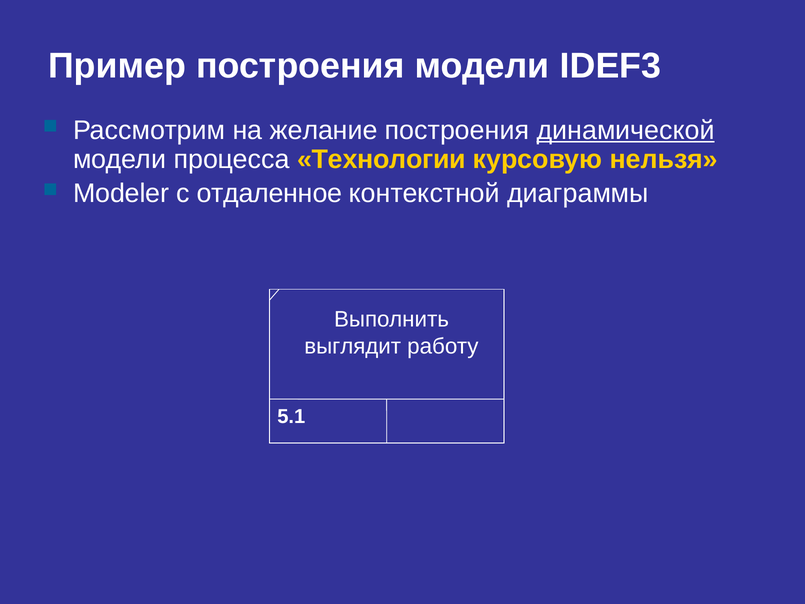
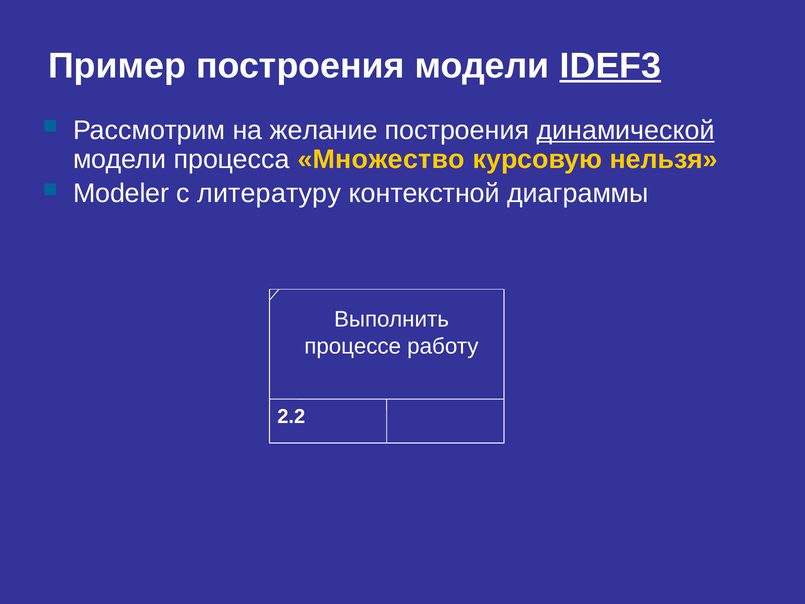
IDEF3 underline: none -> present
Технологии: Технологии -> Множество
отдаленное: отдаленное -> литературу
выглядит: выглядит -> процессе
5.1: 5.1 -> 2.2
